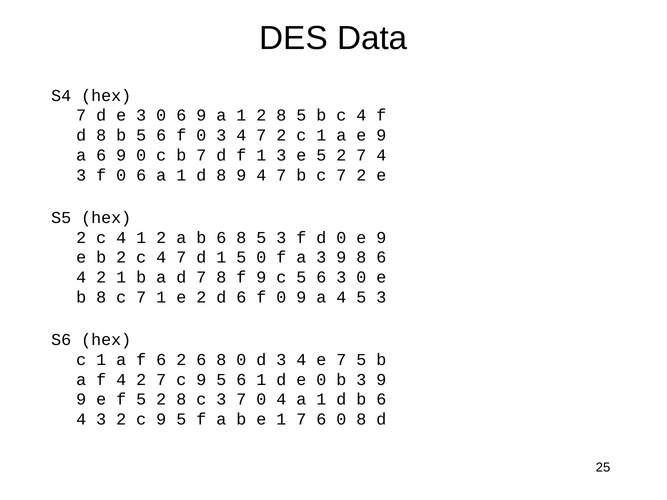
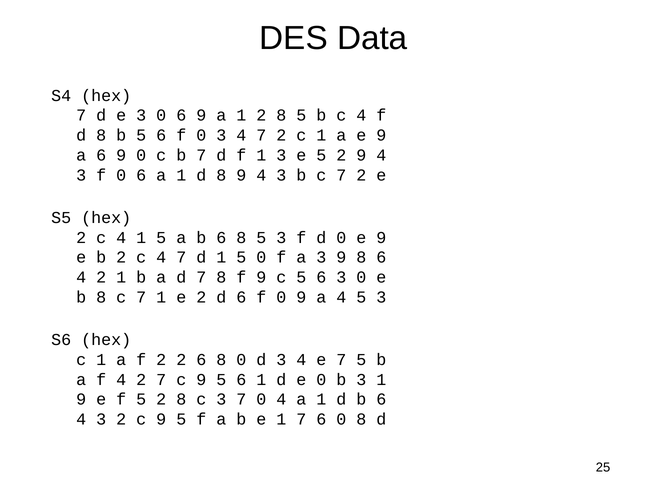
5 2 7: 7 -> 9
8 9 4 7: 7 -> 3
4 1 2: 2 -> 5
f 6: 6 -> 2
b 3 9: 9 -> 1
